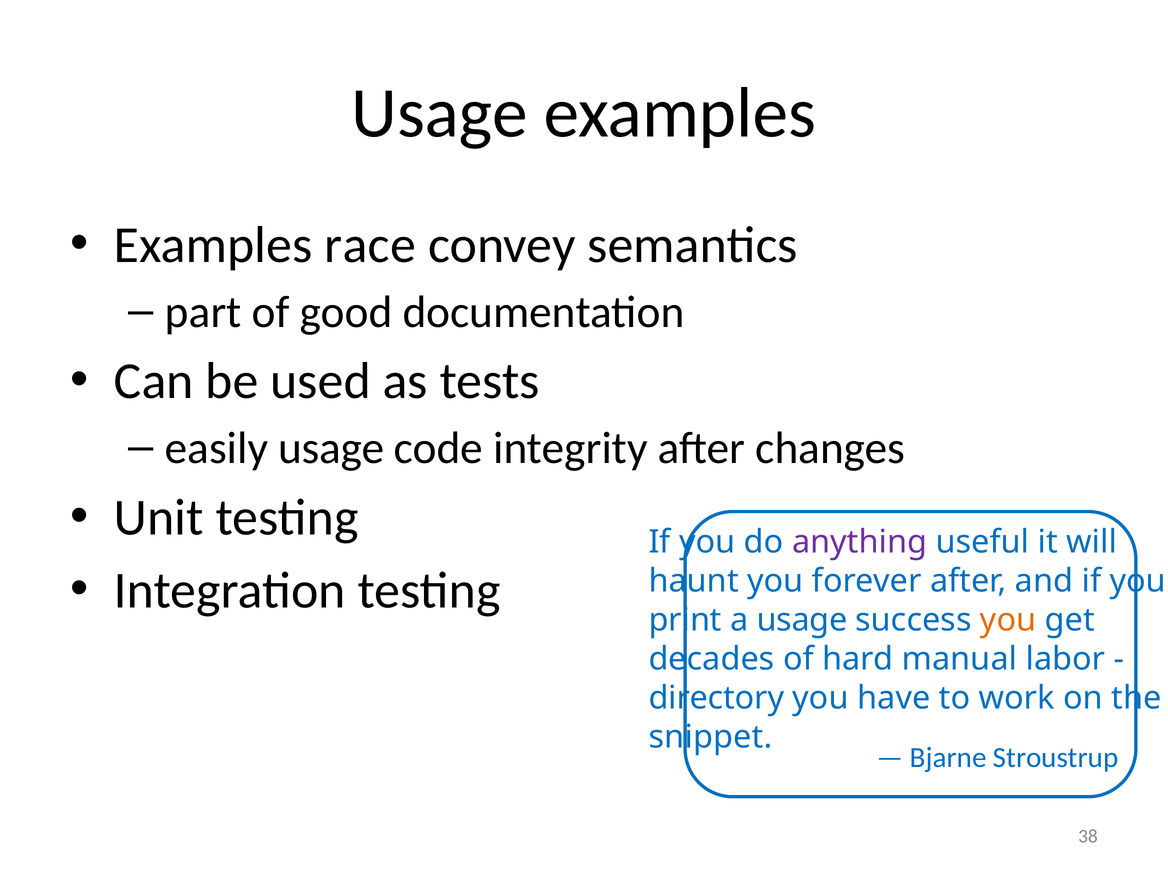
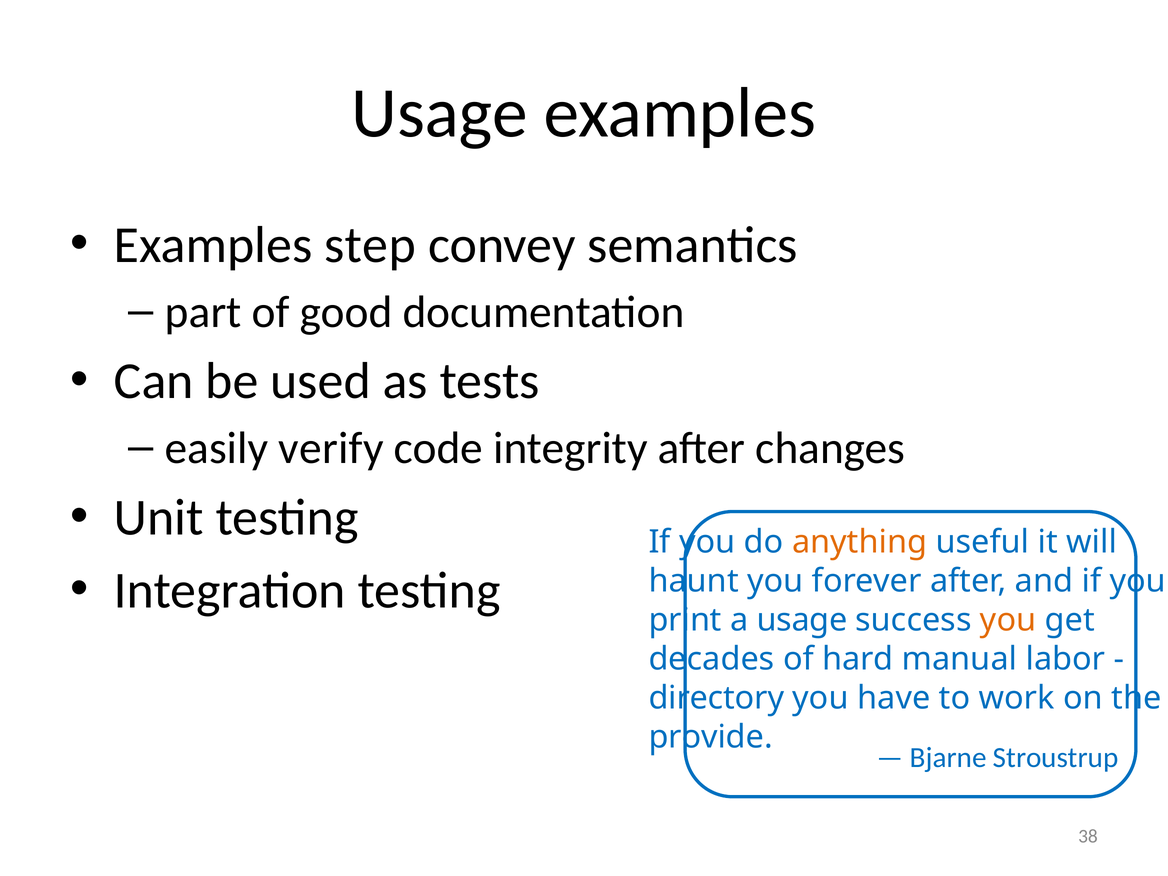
race: race -> step
easily usage: usage -> verify
anything colour: purple -> orange
snippet: snippet -> provide
